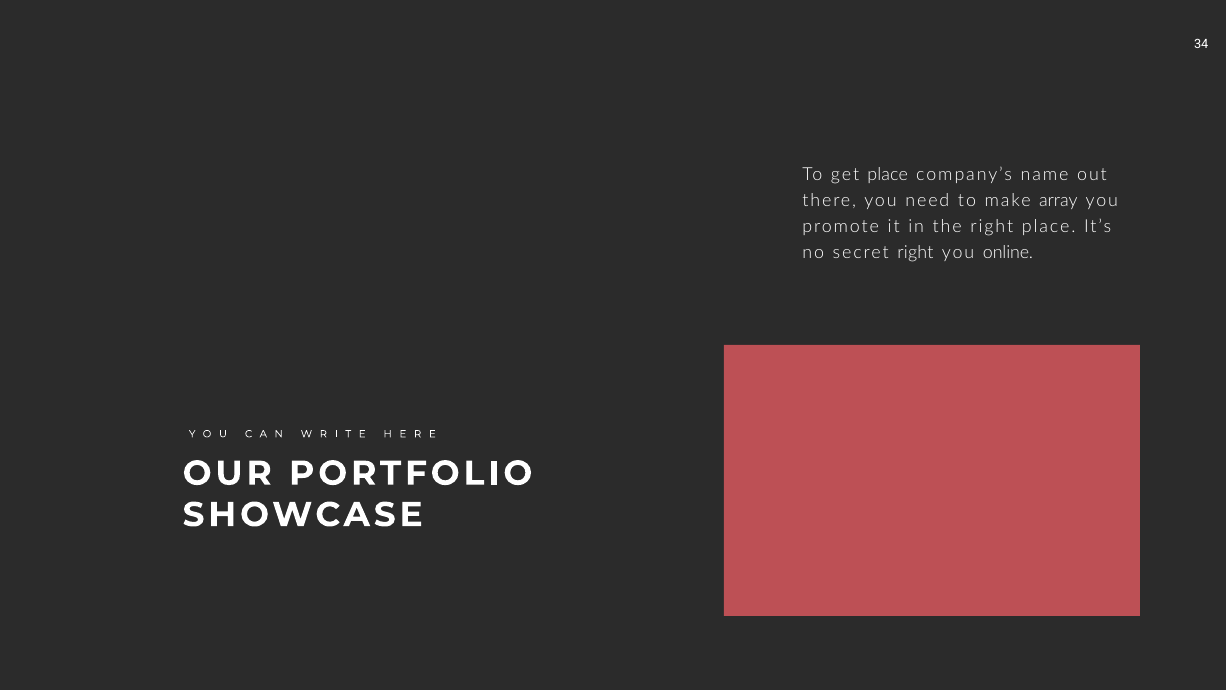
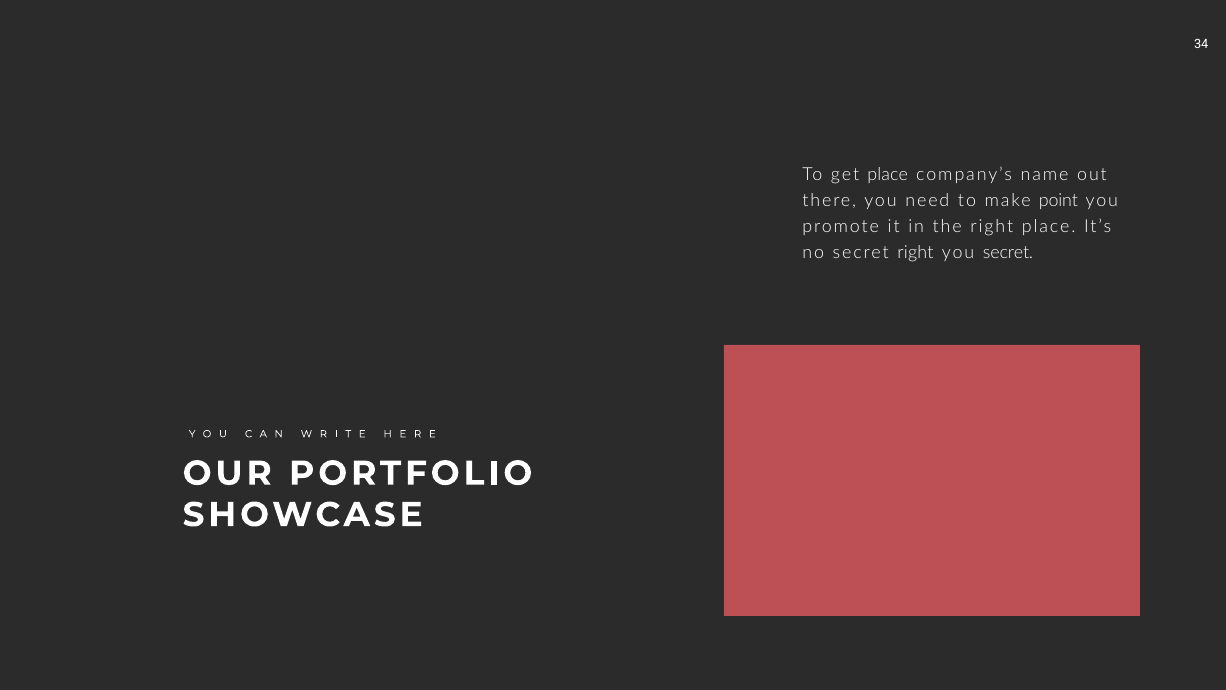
array: array -> point
you online: online -> secret
